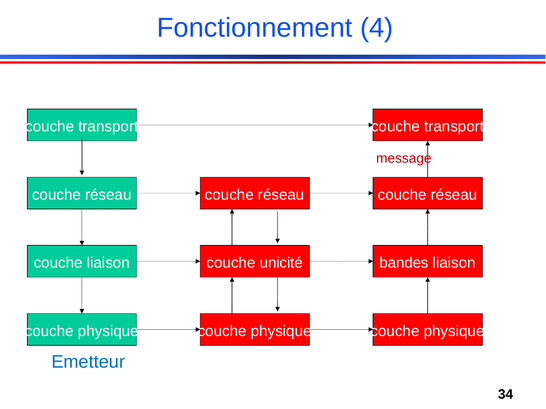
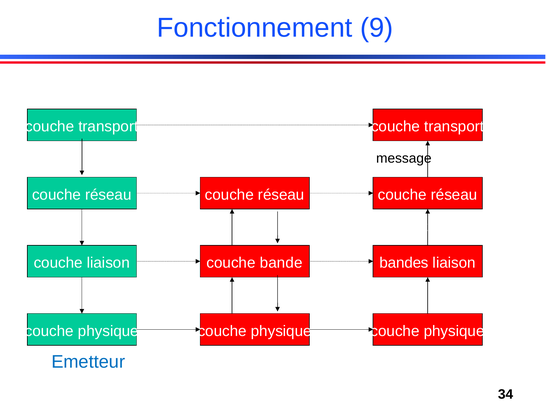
4: 4 -> 9
message at (404, 159) colour: red -> black
unicité: unicité -> bande
